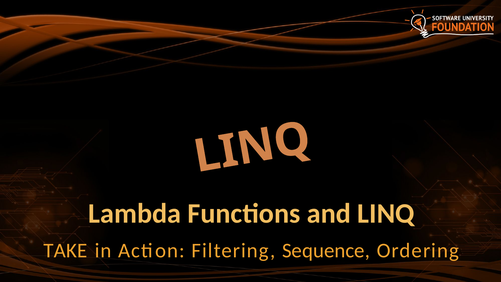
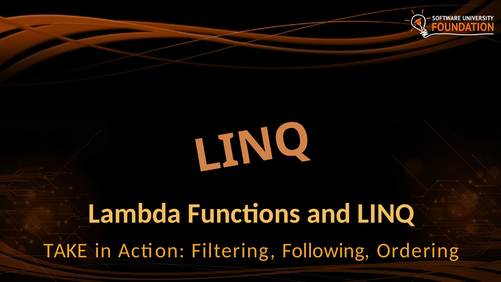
Sequence: Sequence -> Following
